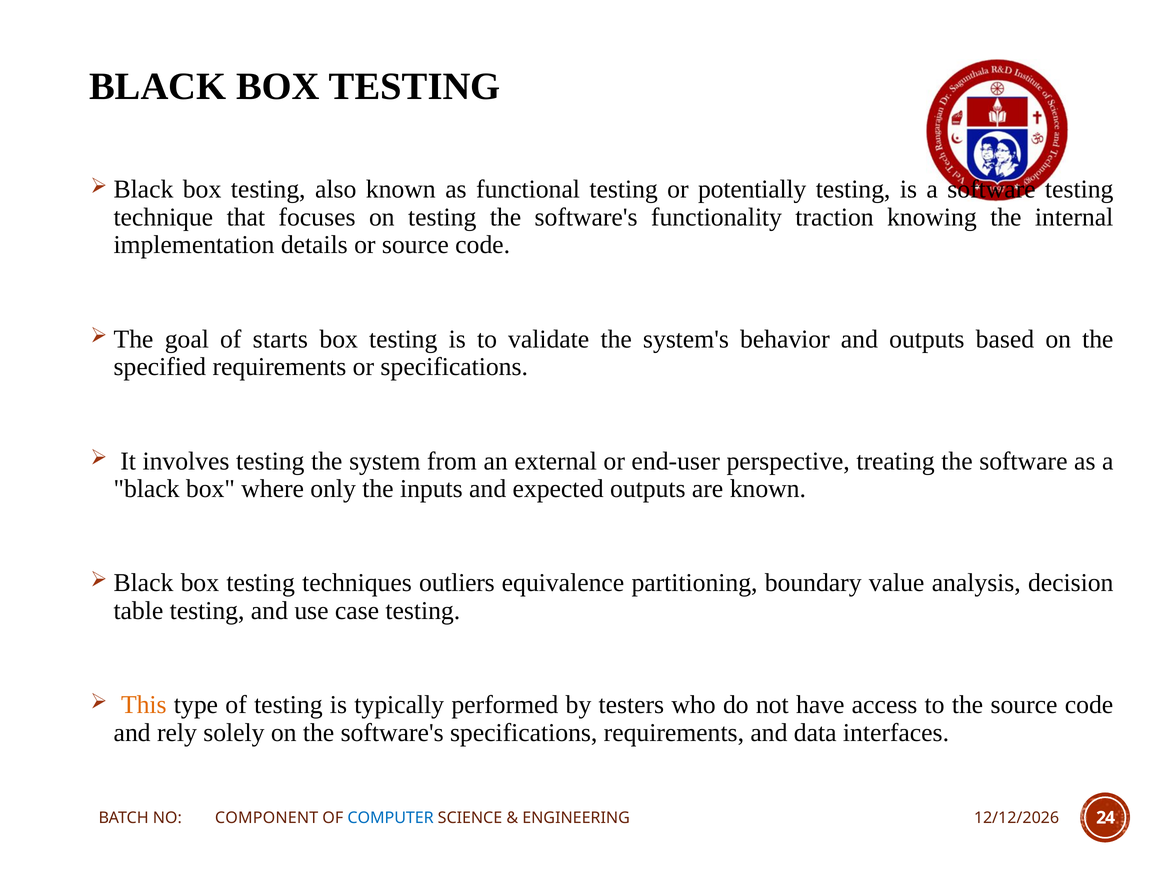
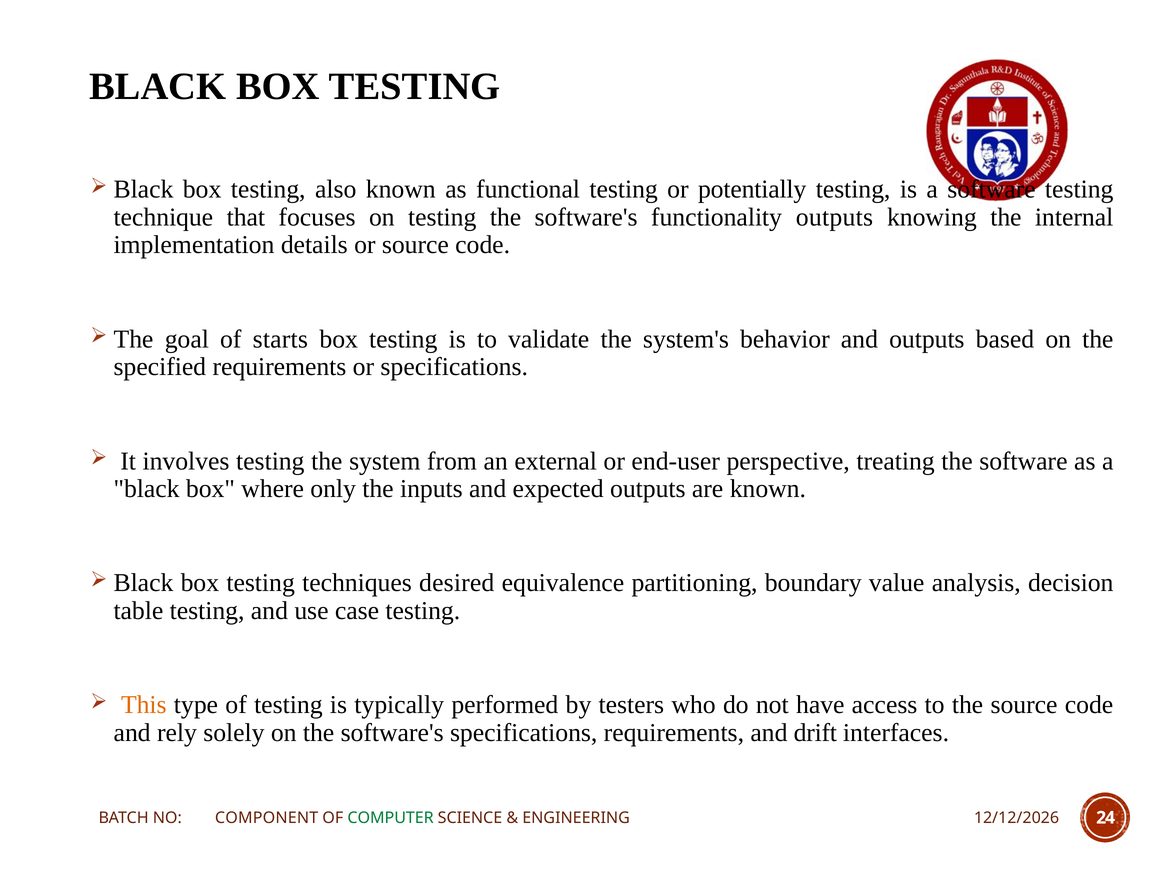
functionality traction: traction -> outputs
outliers: outliers -> desired
data: data -> drift
COMPUTER colour: blue -> green
